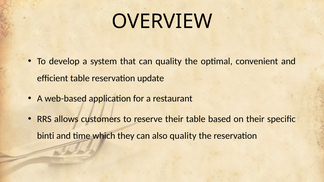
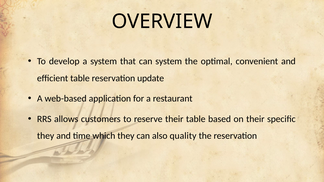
can quality: quality -> system
binti at (46, 136): binti -> they
